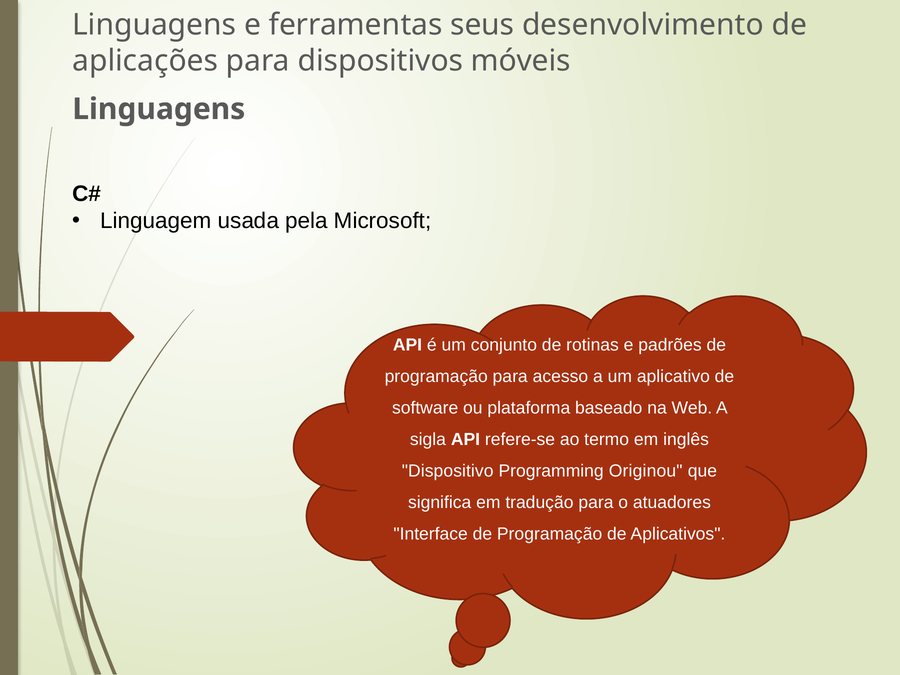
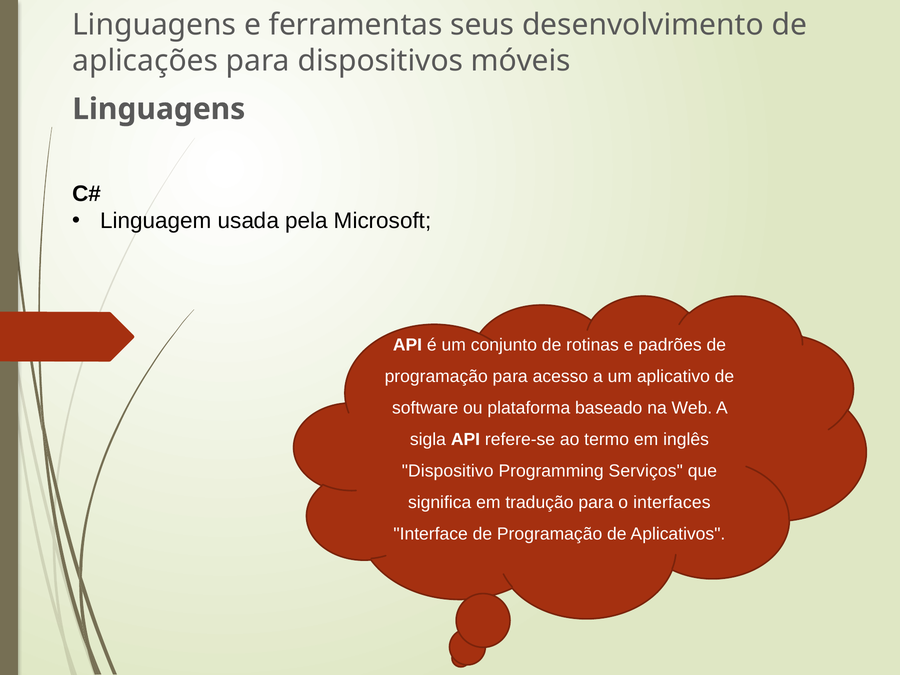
Originou: Originou -> Serviços
atuadores: atuadores -> interfaces
